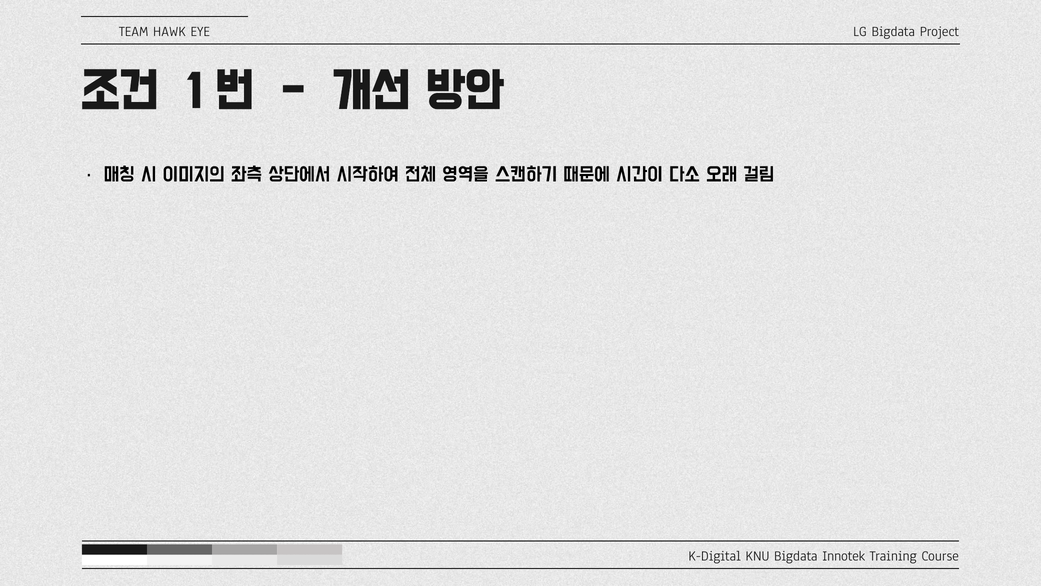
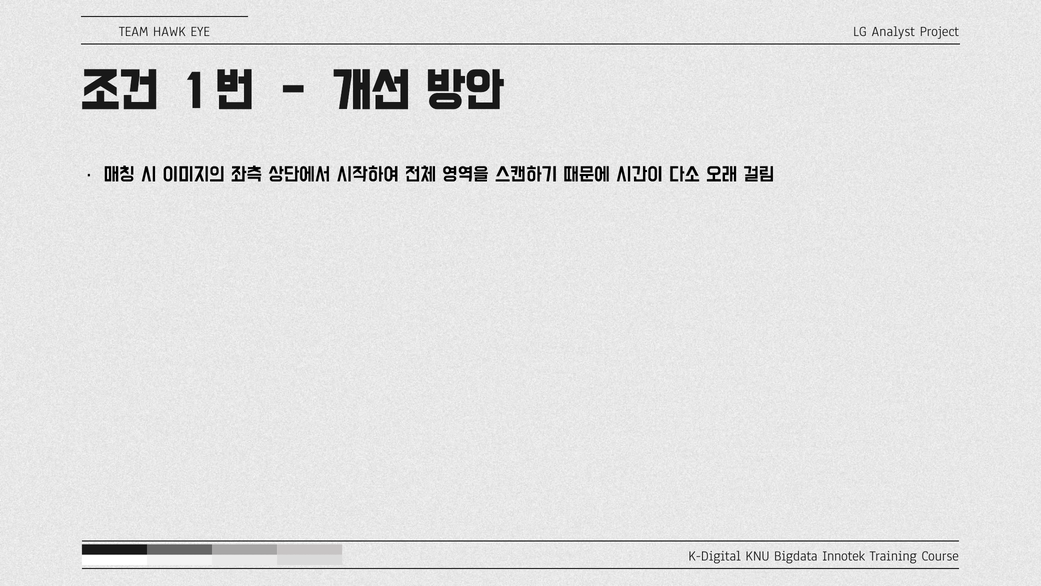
LG Bigdata: Bigdata -> Analyst
